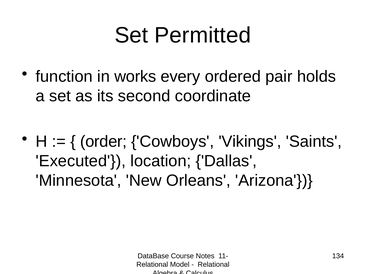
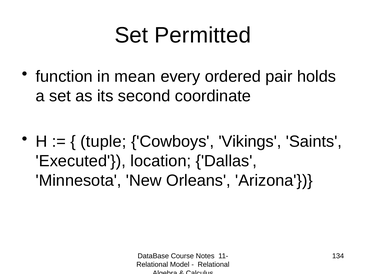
works: works -> mean
order: order -> tuple
